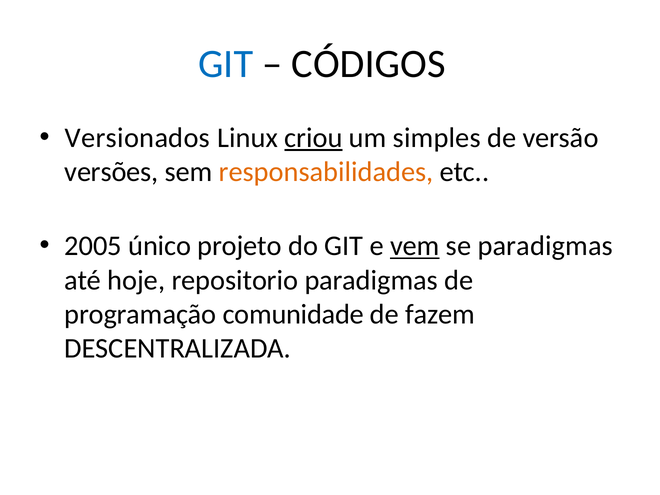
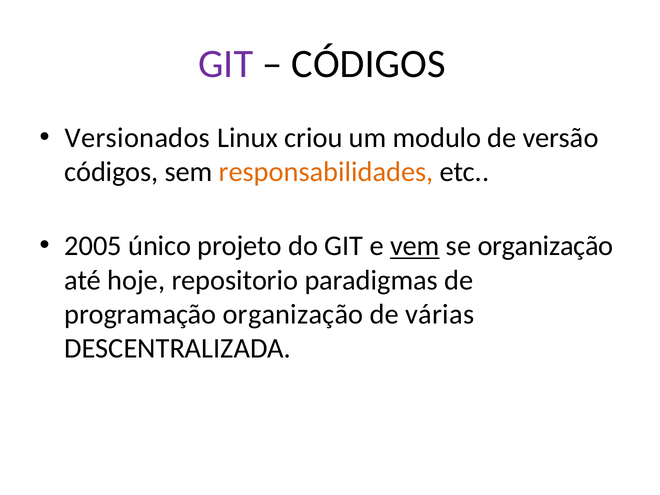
GIT at (226, 64) colour: blue -> purple
criou underline: present -> none
simples: simples -> modulo
versões at (111, 172): versões -> códigos
se paradigmas: paradigmas -> organização
programação comunidade: comunidade -> organização
fazem: fazem -> várias
